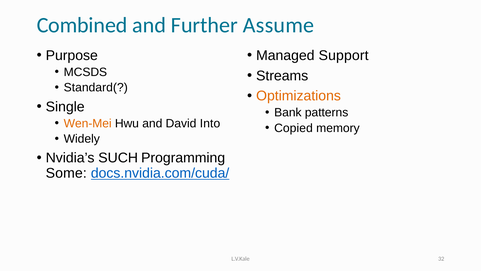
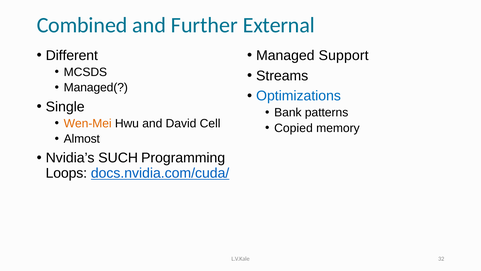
Assume: Assume -> External
Purpose: Purpose -> Different
Standard(: Standard( -> Managed(
Optimizations colour: orange -> blue
Into: Into -> Cell
Widely: Widely -> Almost
Some: Some -> Loops
